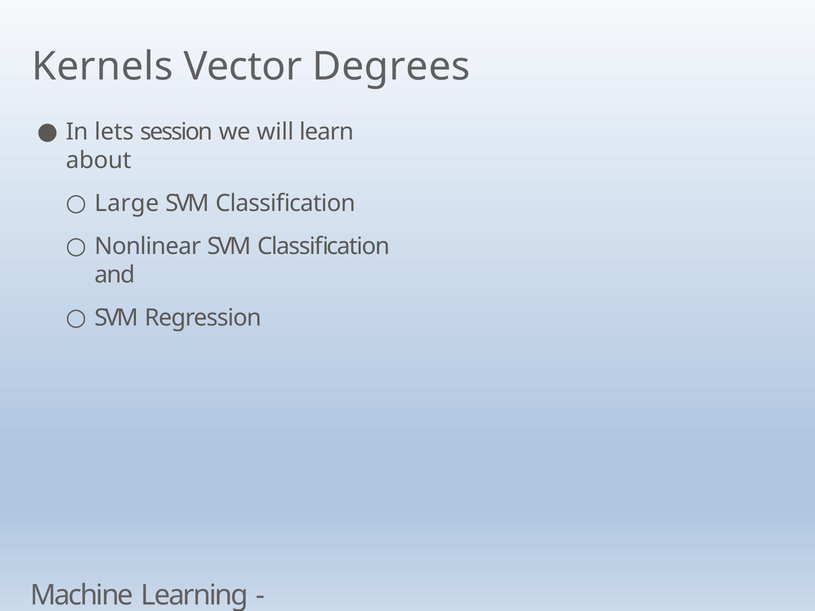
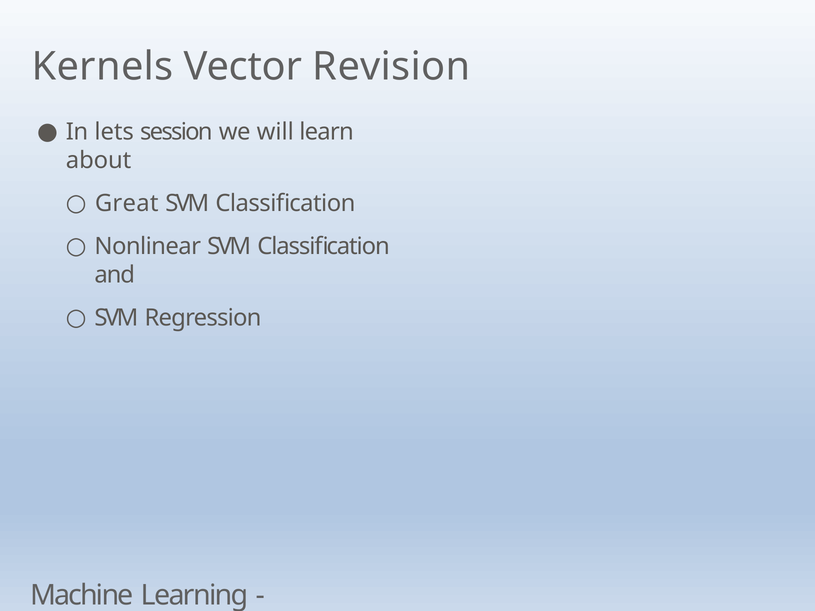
Degrees: Degrees -> Revision
Large: Large -> Great
